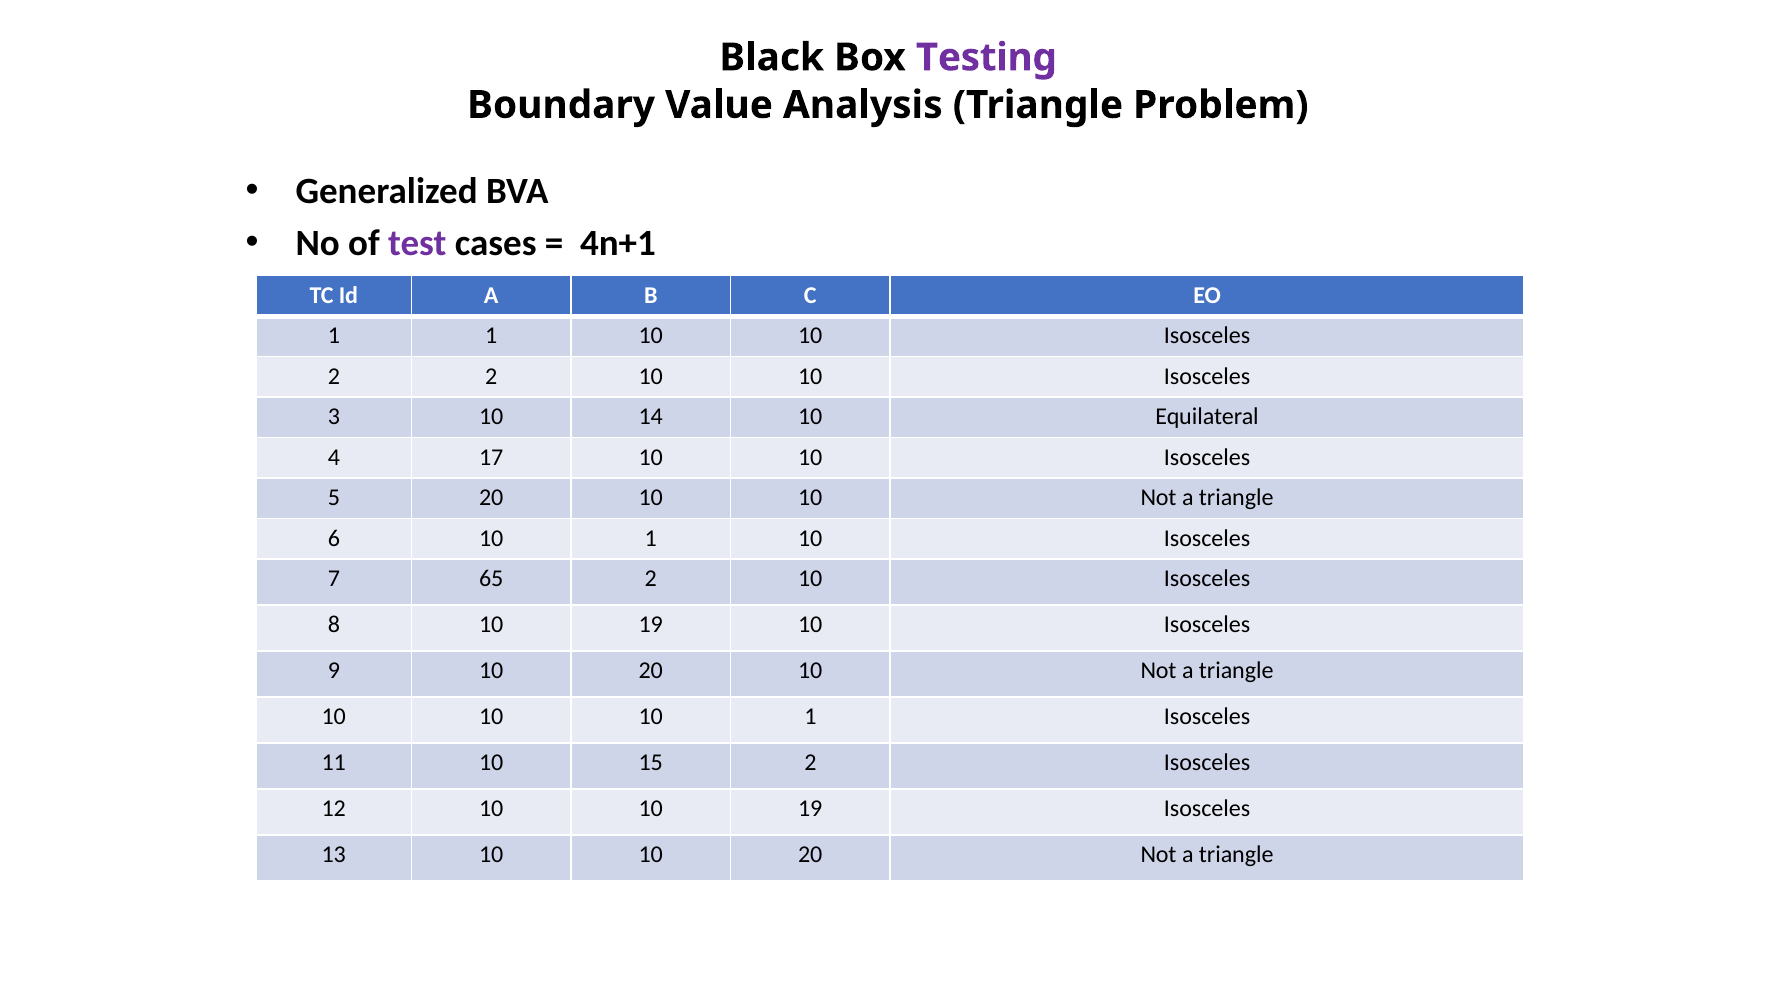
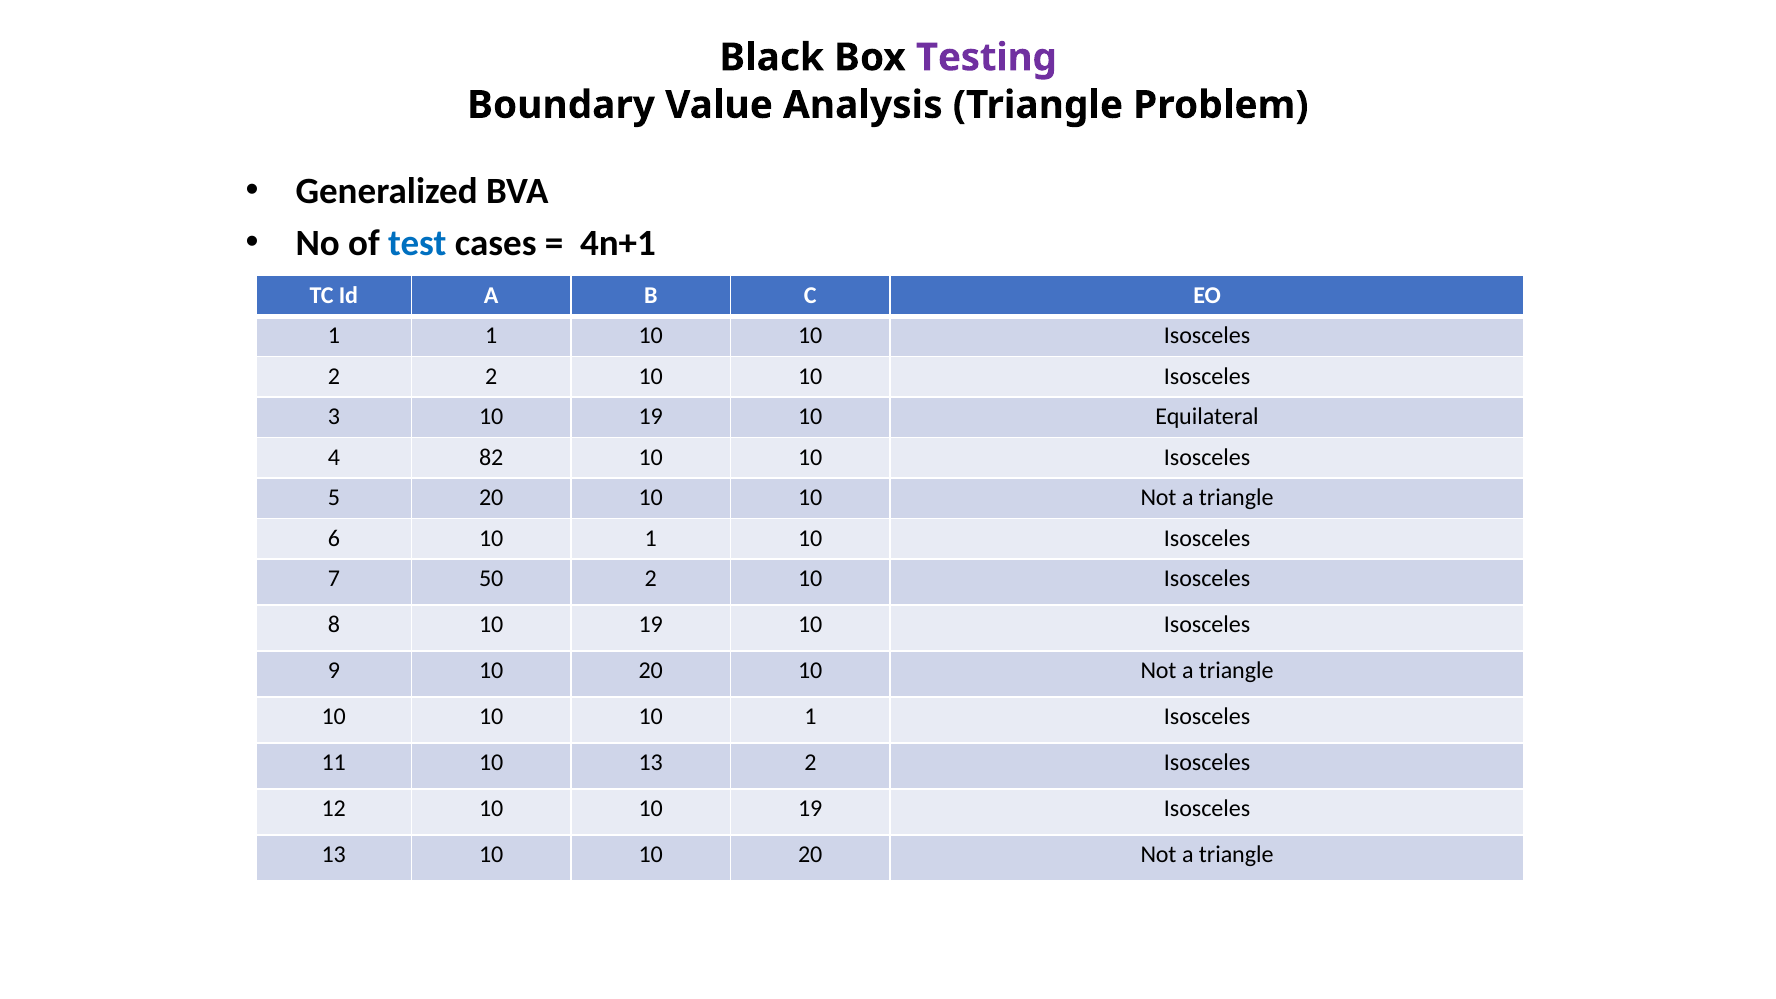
test colour: purple -> blue
3 10 14: 14 -> 19
17: 17 -> 82
65: 65 -> 50
10 15: 15 -> 13
